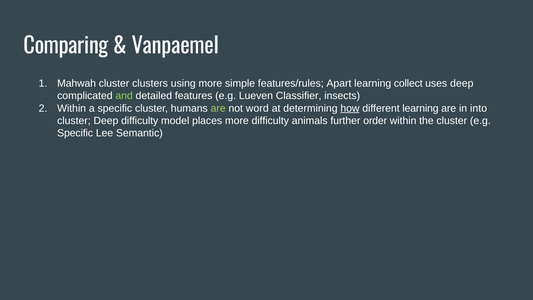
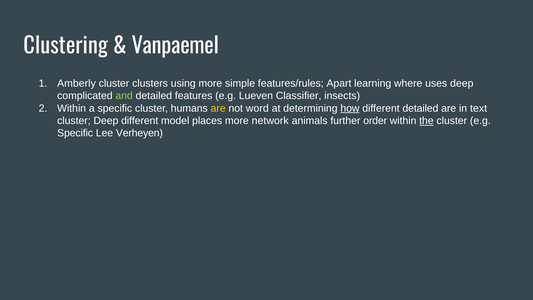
Comparing: Comparing -> Clustering
Mahwah: Mahwah -> Amberly
collect: collect -> where
are at (218, 108) colour: light green -> yellow
different learning: learning -> detailed
into: into -> text
Deep difficulty: difficulty -> different
more difficulty: difficulty -> network
the underline: none -> present
Semantic: Semantic -> Verheyen
